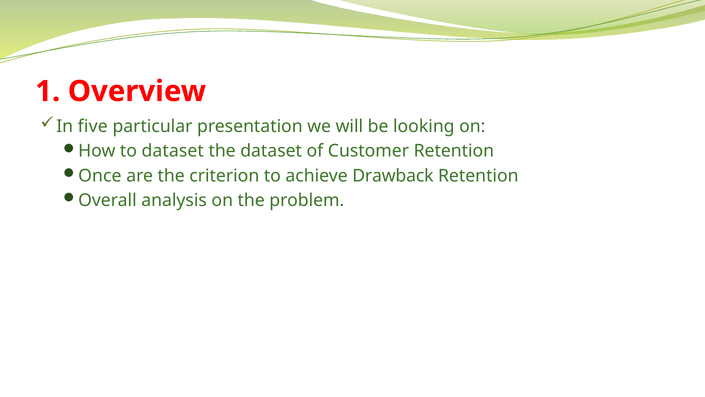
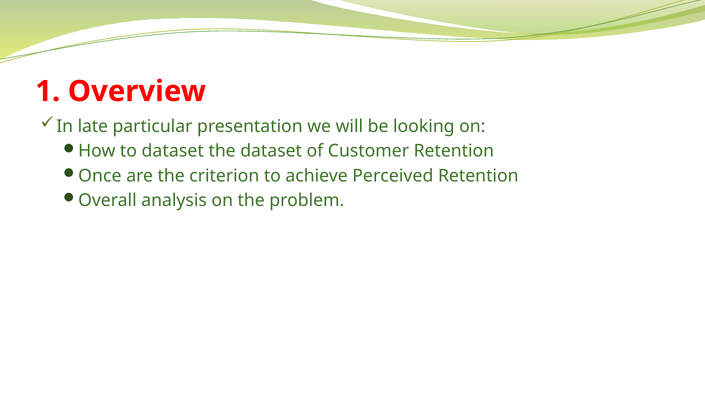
five: five -> late
Drawback: Drawback -> Perceived
